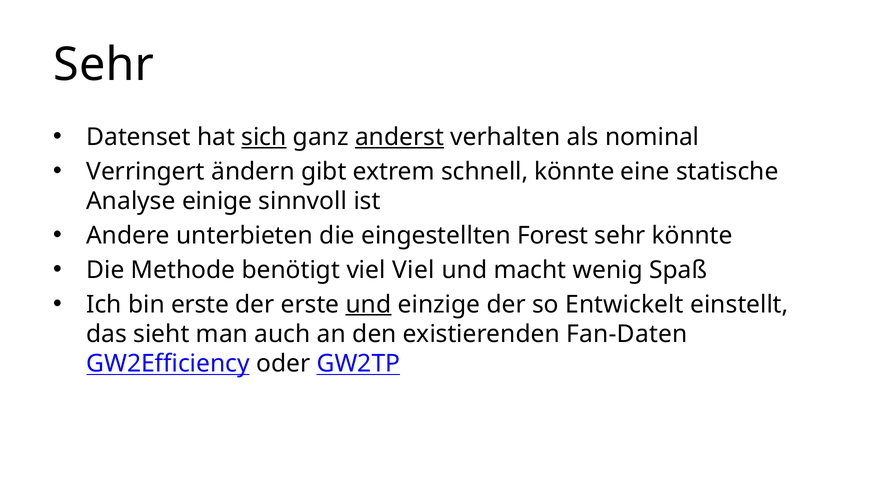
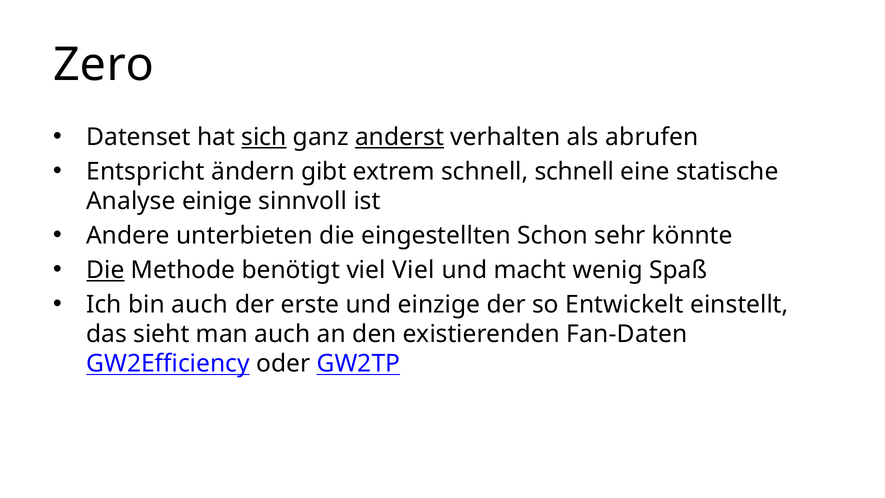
Sehr at (104, 65): Sehr -> Zero
nominal: nominal -> abrufen
Verringert: Verringert -> Entspricht
schnell könnte: könnte -> schnell
Forest: Forest -> Schon
Die at (105, 270) underline: none -> present
bin erste: erste -> auch
und at (368, 304) underline: present -> none
